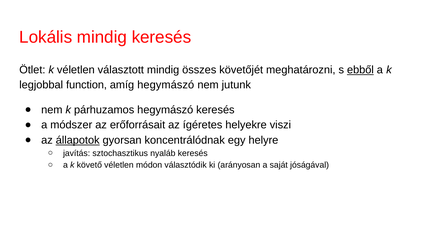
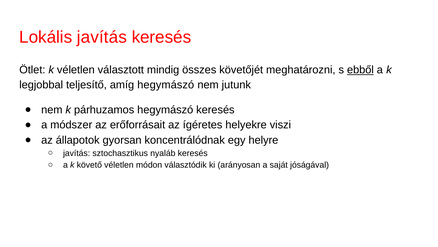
Lokális mindig: mindig -> javítás
function: function -> teljesítő
állapotok underline: present -> none
